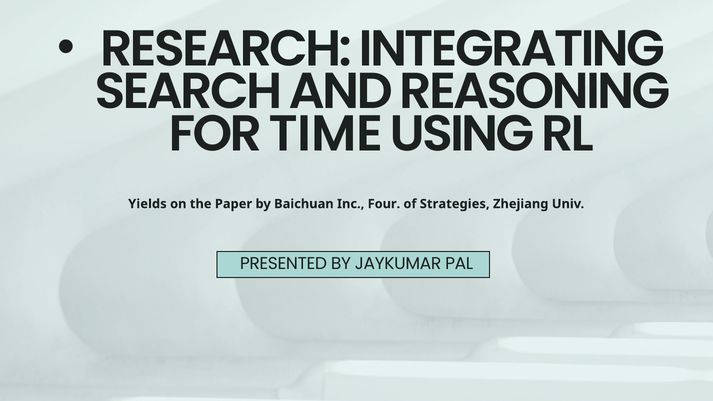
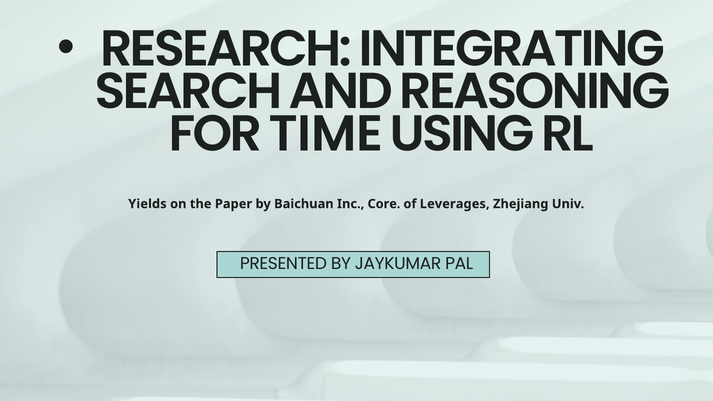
Four: Four -> Core
Strategies: Strategies -> Leverages
